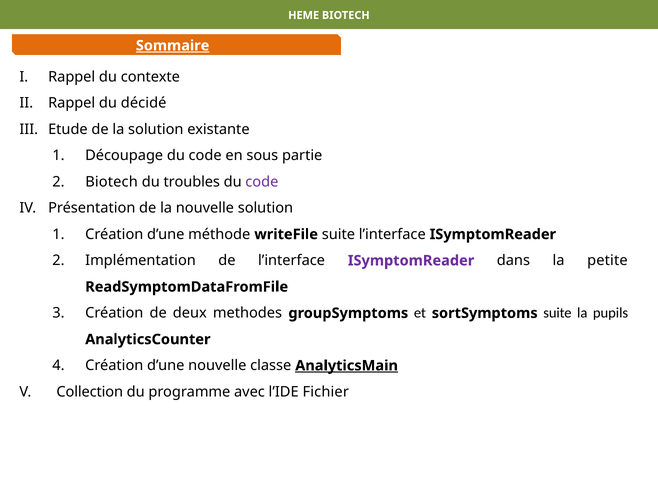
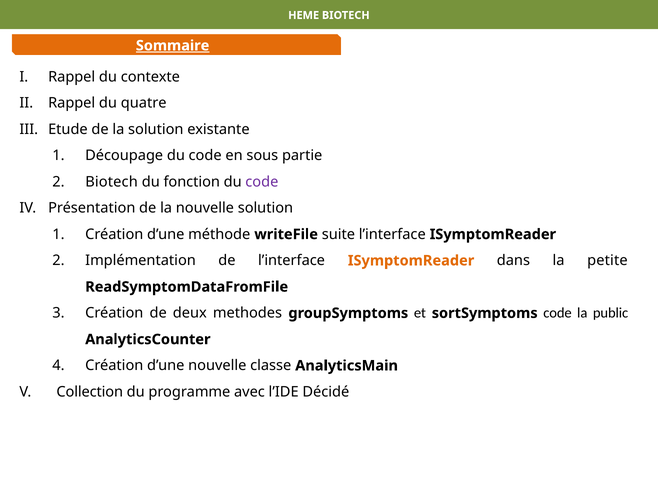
décidé: décidé -> quatre
troubles: troubles -> fonction
ISymptomReader at (411, 261) colour: purple -> orange
sortSymptoms suite: suite -> code
pupils: pupils -> public
AnalyticsMain underline: present -> none
Fichier: Fichier -> Décidé
